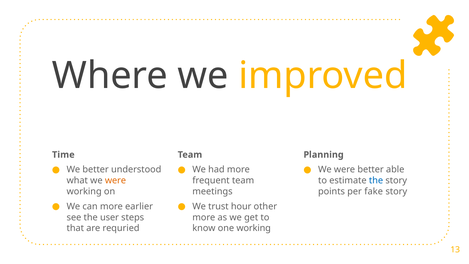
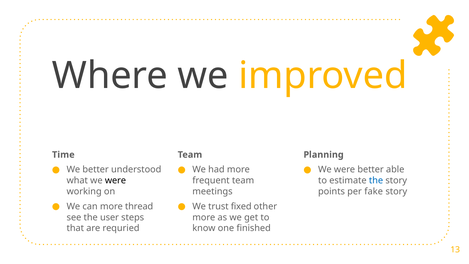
were at (115, 180) colour: orange -> black
earlier: earlier -> thread
hour: hour -> fixed
one working: working -> finished
